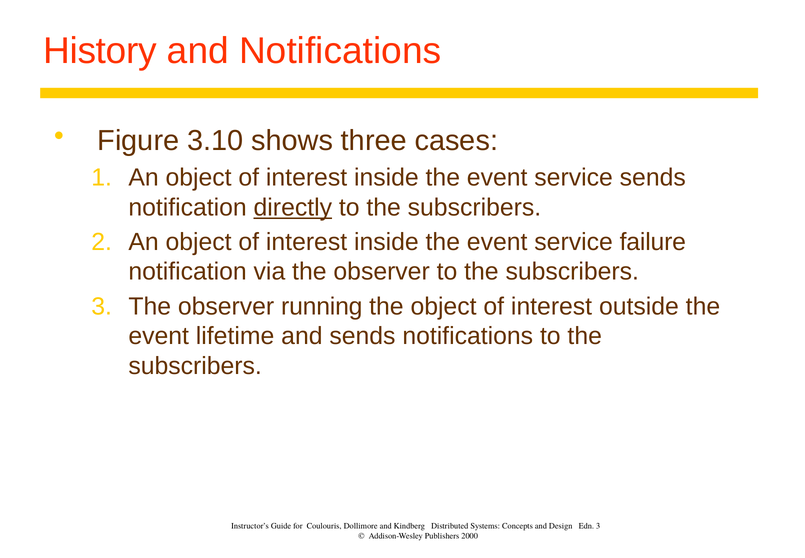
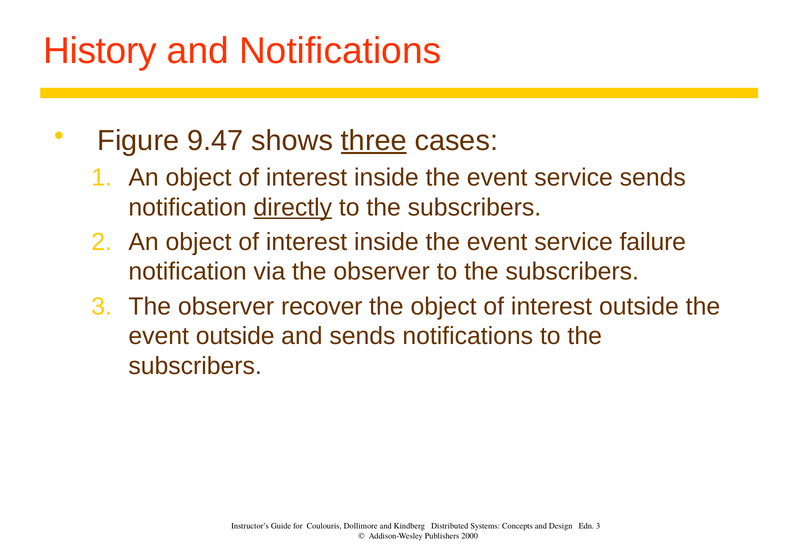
3.10: 3.10 -> 9.47
three underline: none -> present
running: running -> recover
event lifetime: lifetime -> outside
